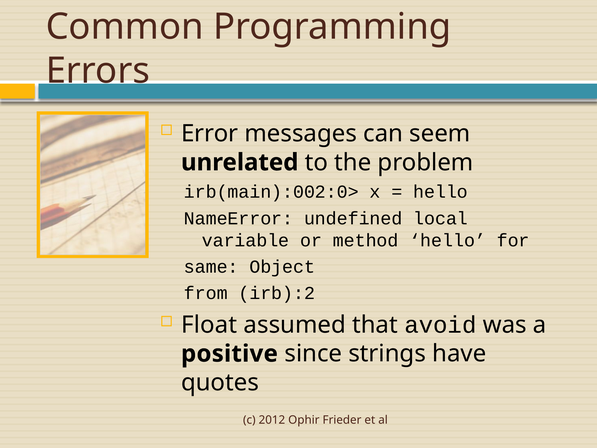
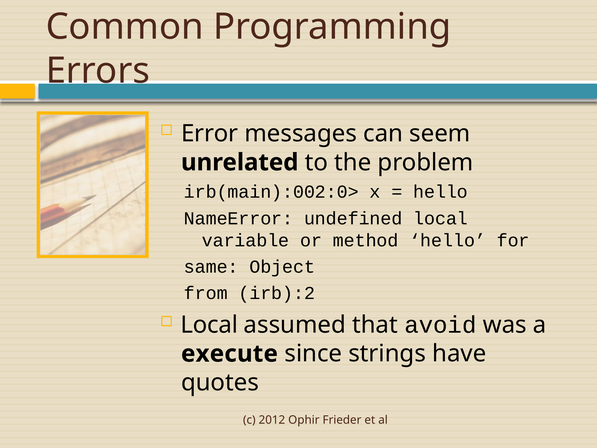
Float at (209, 325): Float -> Local
positive: positive -> execute
